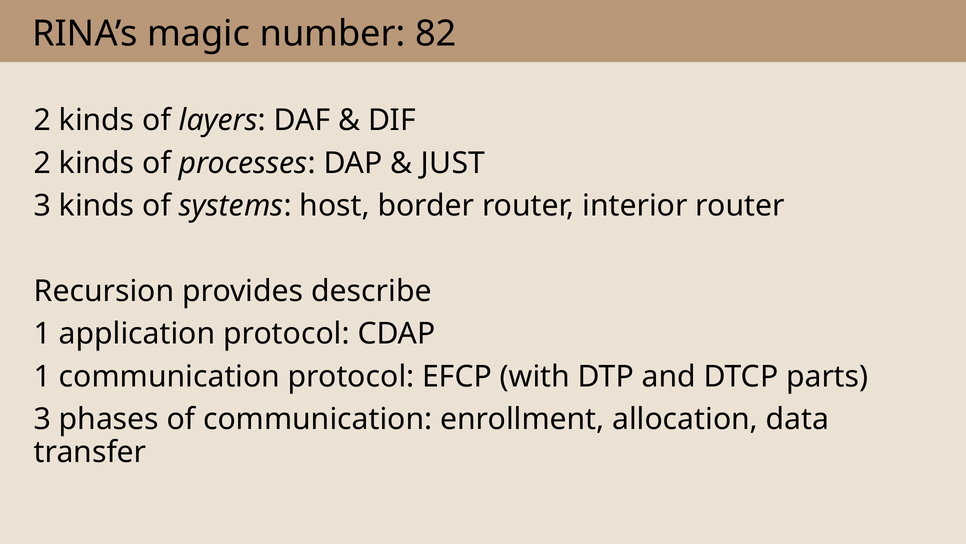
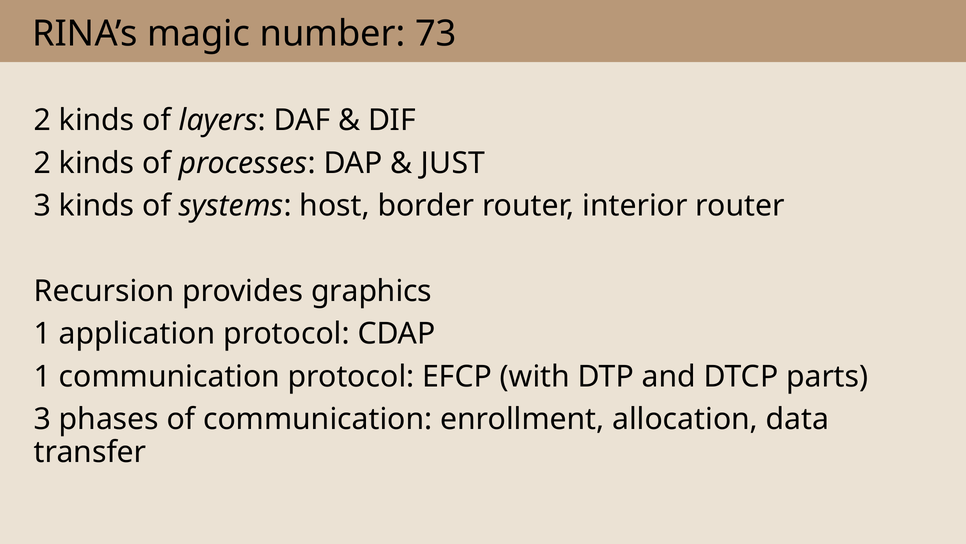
82: 82 -> 73
describe: describe -> graphics
